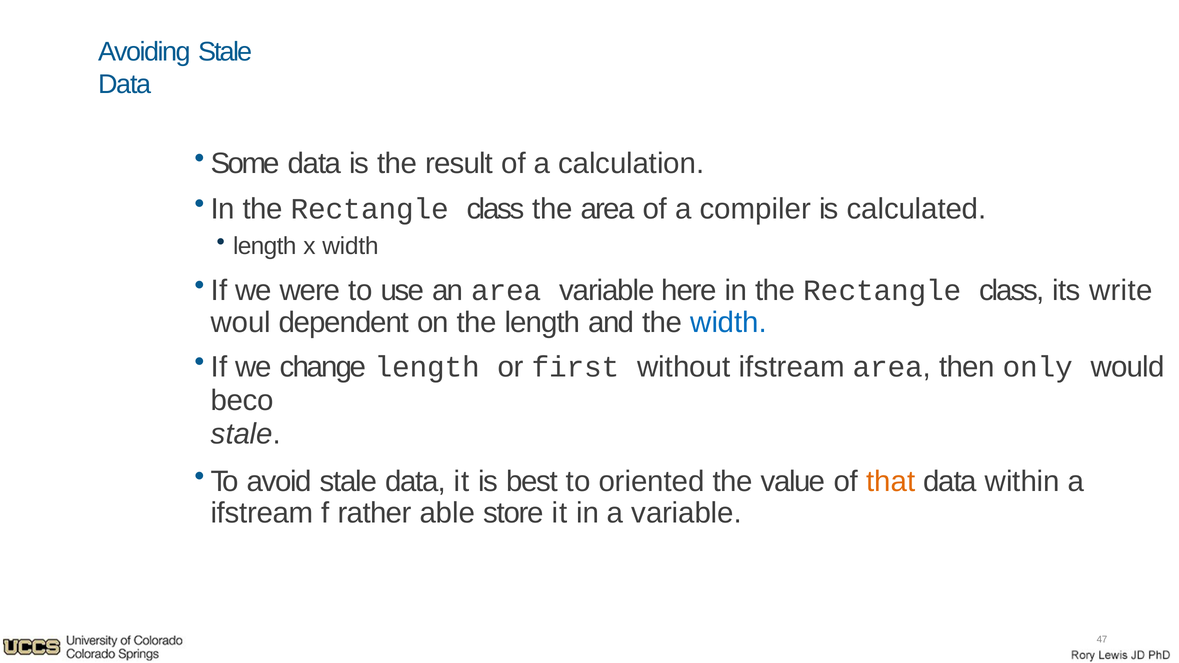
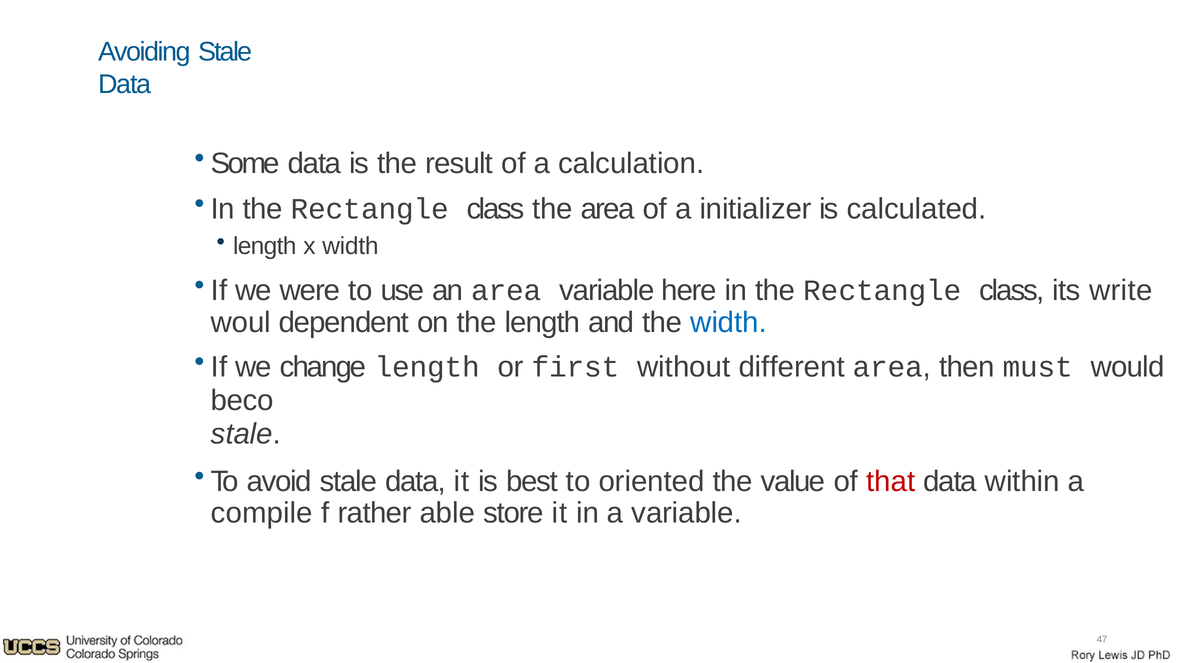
compiler: compiler -> initializer
without ifstream: ifstream -> different
only: only -> must
that colour: orange -> red
ifstream at (262, 513): ifstream -> compile
